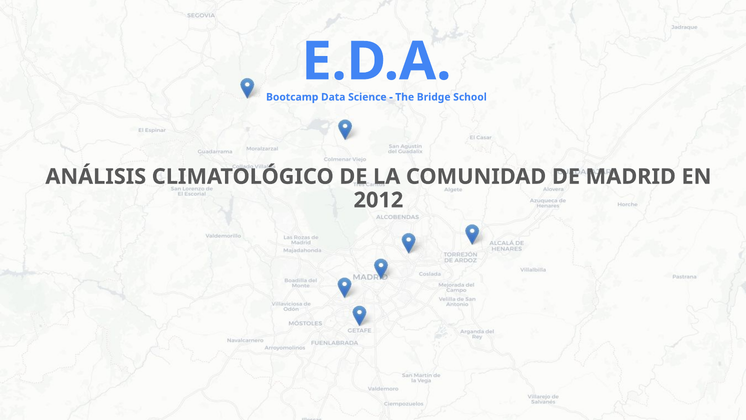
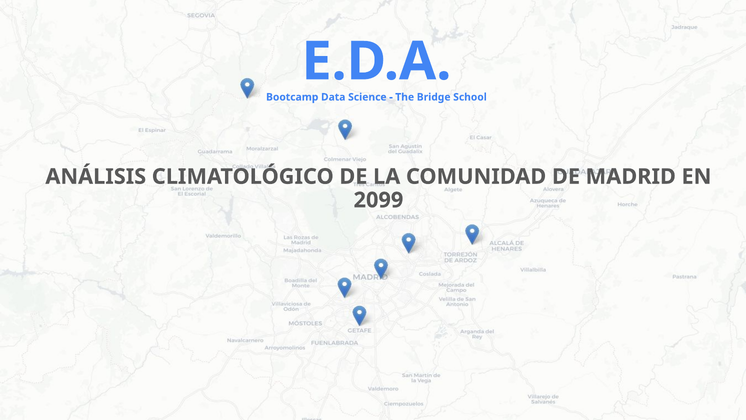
2012: 2012 -> 2099
